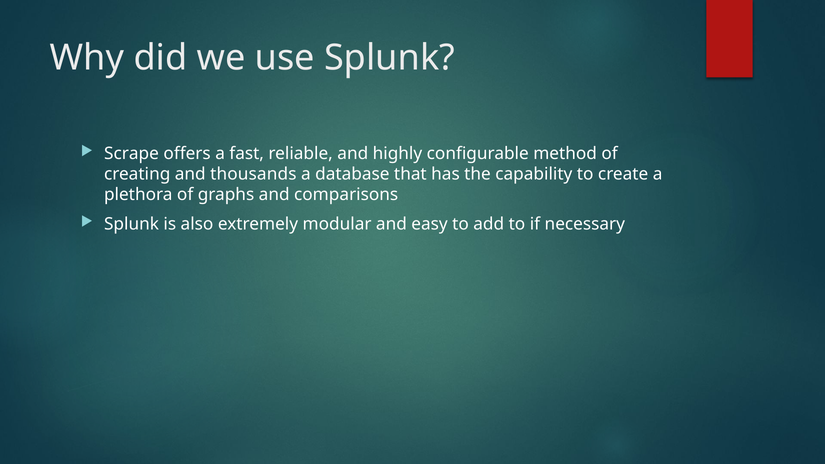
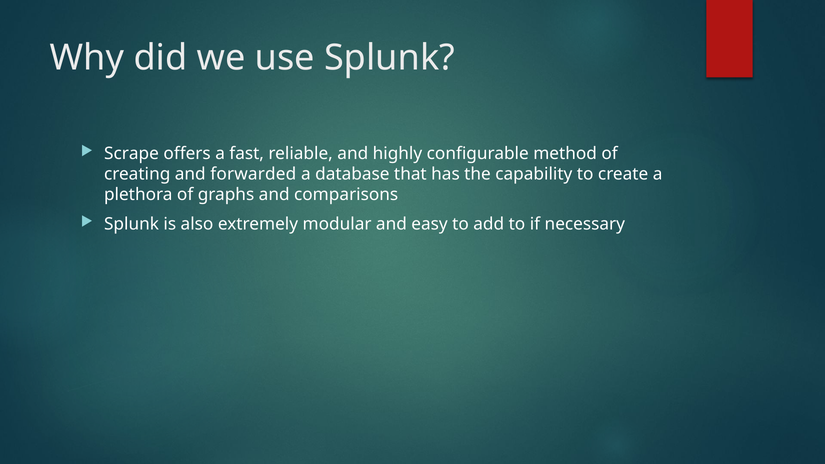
thousands: thousands -> forwarded
